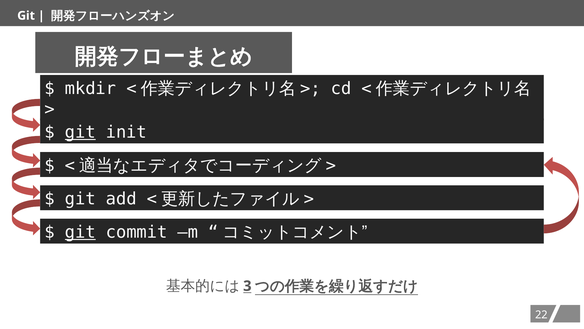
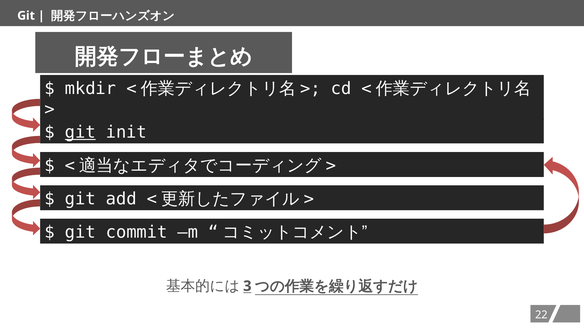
git at (80, 232) underline: present -> none
